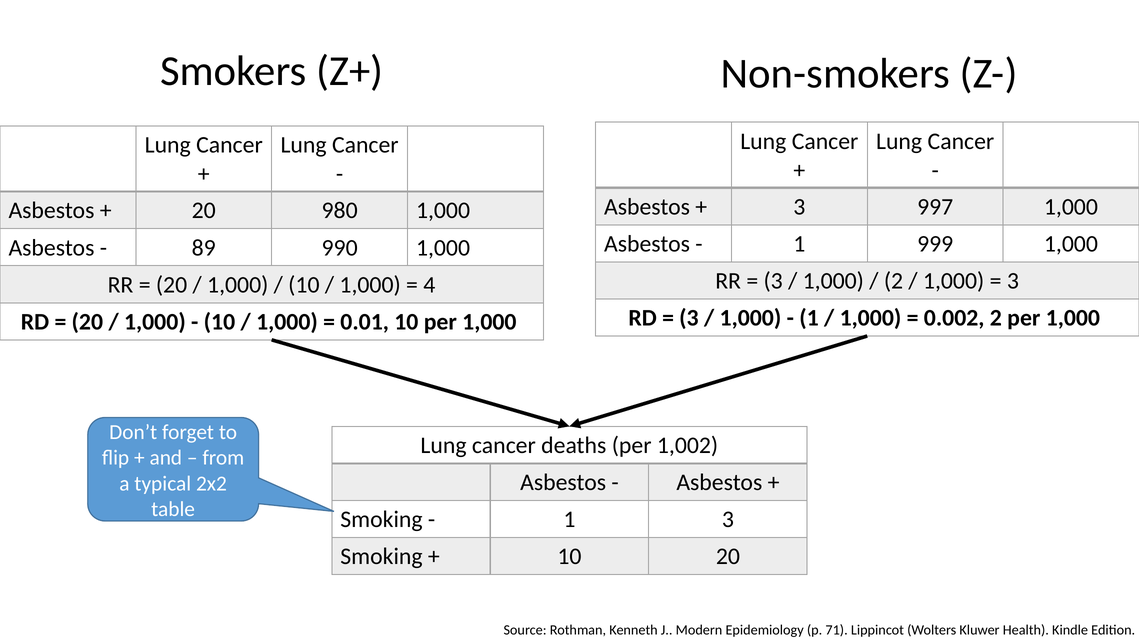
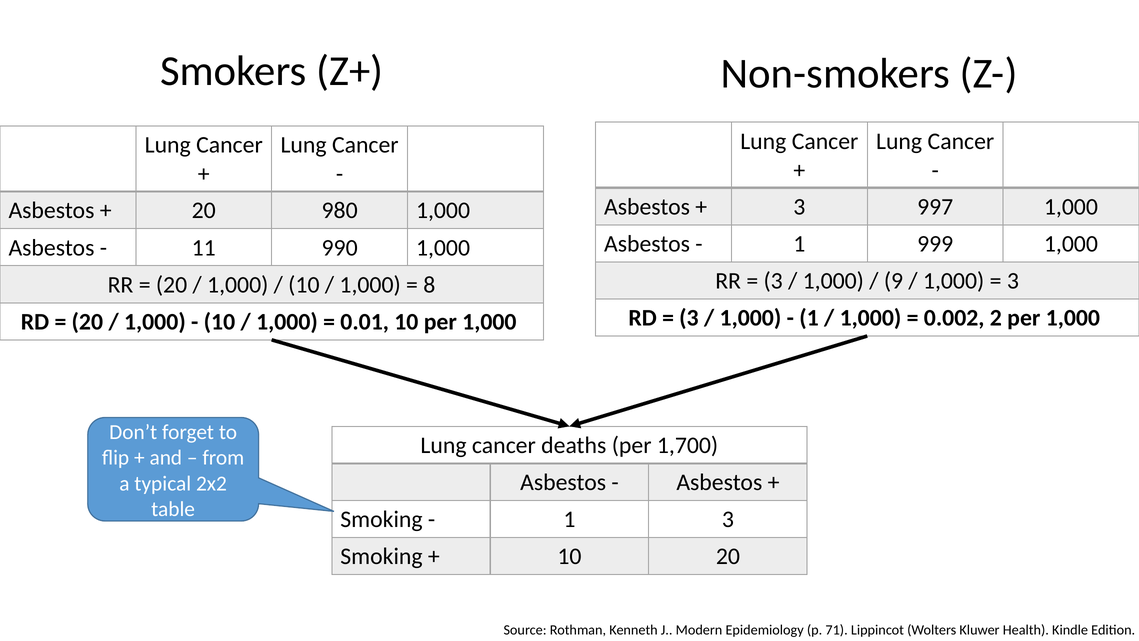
89: 89 -> 11
2 at (893, 281): 2 -> 9
4: 4 -> 8
1,002: 1,002 -> 1,700
